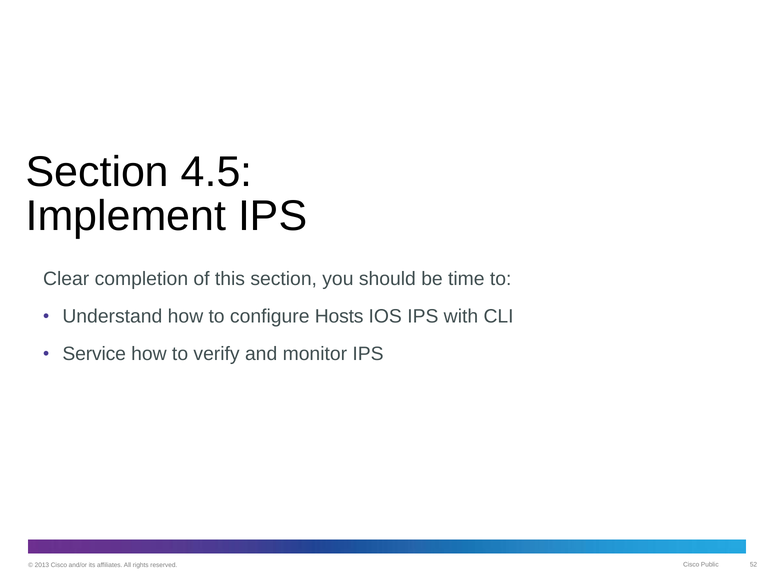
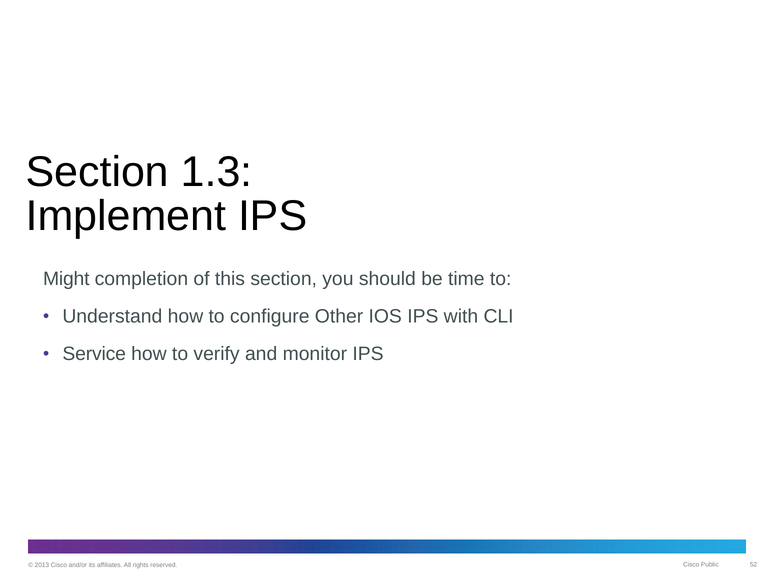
4.5: 4.5 -> 1.3
Clear: Clear -> Might
Hosts: Hosts -> Other
